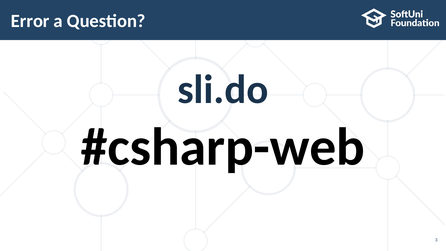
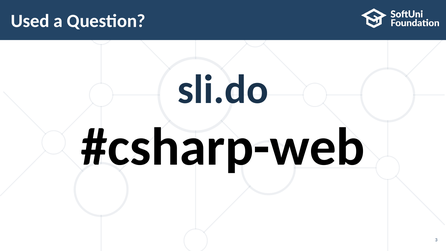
Error: Error -> Used
